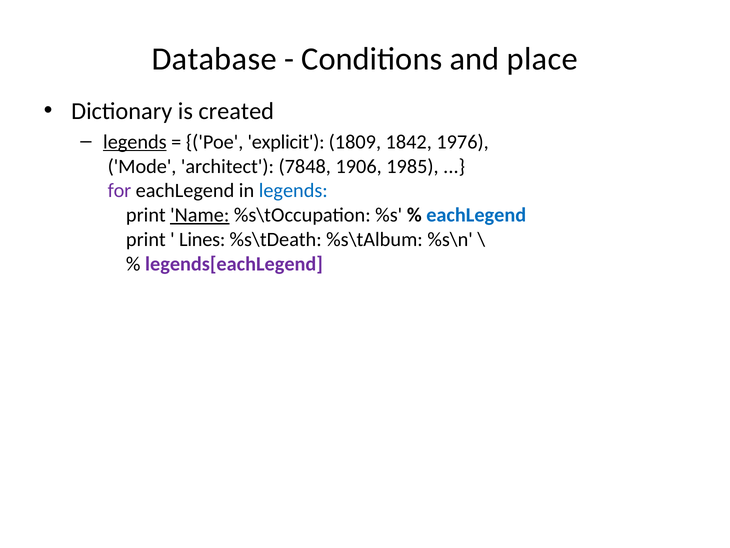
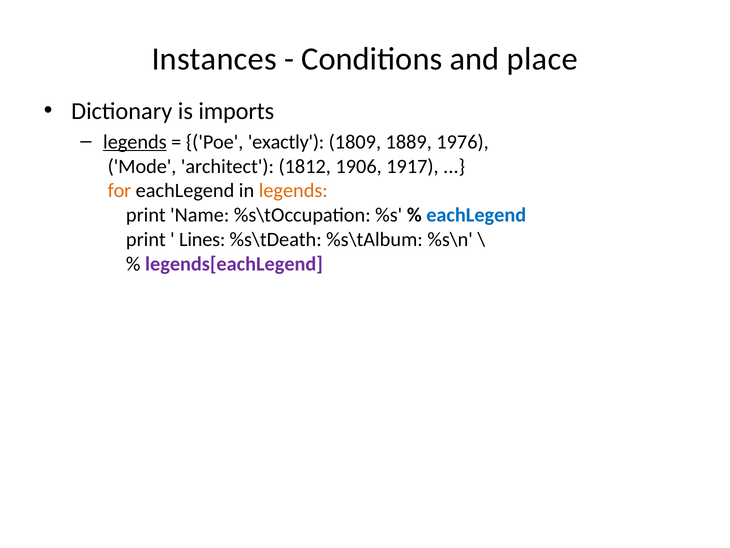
Database: Database -> Instances
created: created -> imports
explicit: explicit -> exactly
1842: 1842 -> 1889
7848: 7848 -> 1812
1985: 1985 -> 1917
for colour: purple -> orange
legends at (293, 191) colour: blue -> orange
Name underline: present -> none
